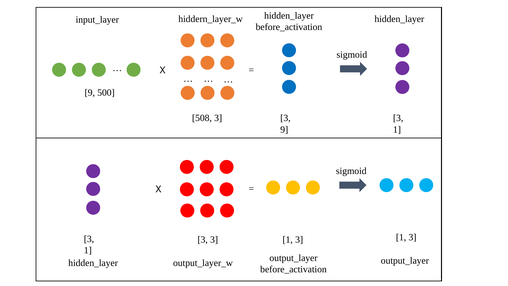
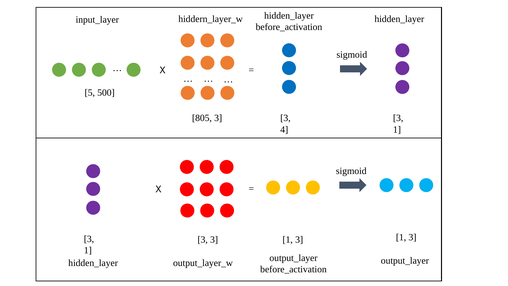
9 at (90, 93): 9 -> 5
508: 508 -> 805
9 at (284, 130): 9 -> 4
